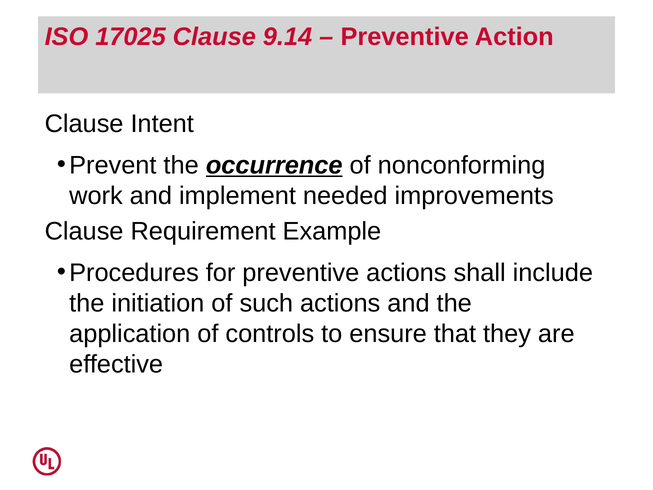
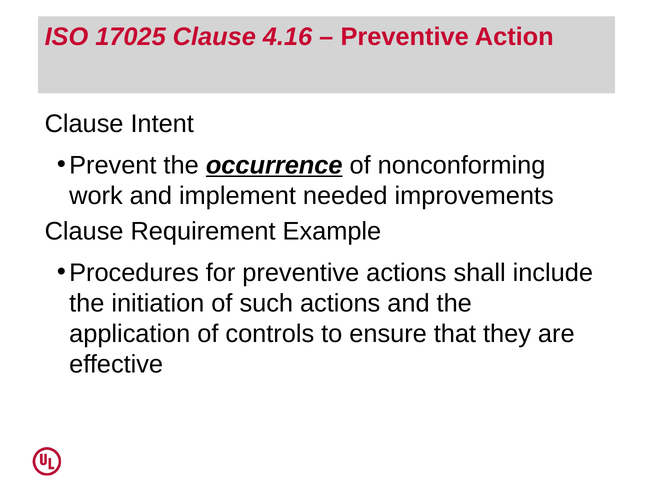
9.14: 9.14 -> 4.16
